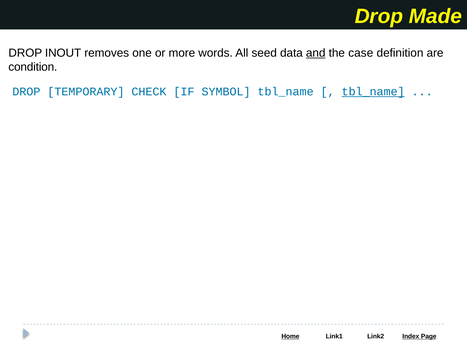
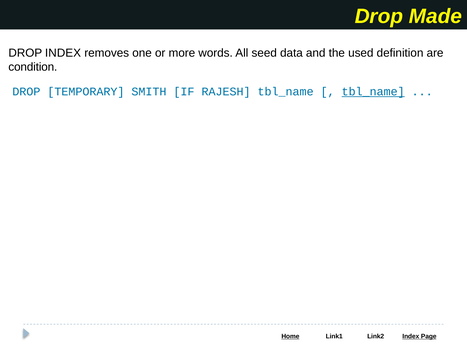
DROP INOUT: INOUT -> INDEX
and underline: present -> none
case: case -> used
CHECK: CHECK -> SMITH
SYMBOL: SYMBOL -> RAJESH
